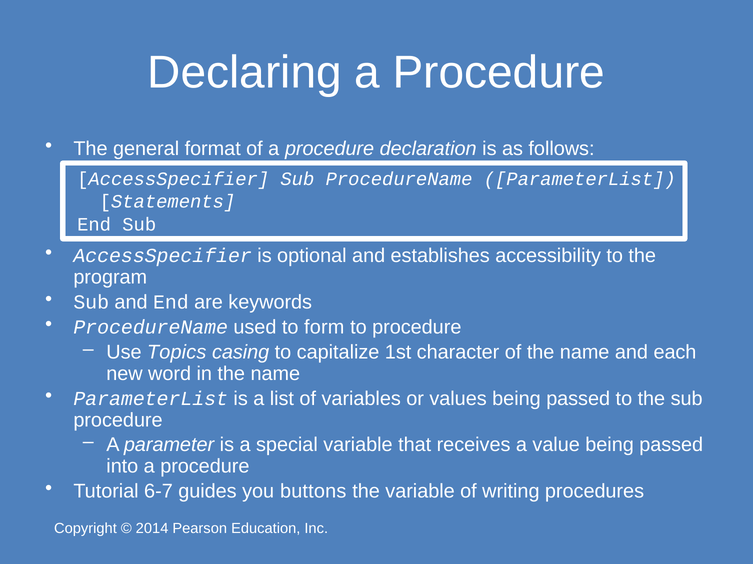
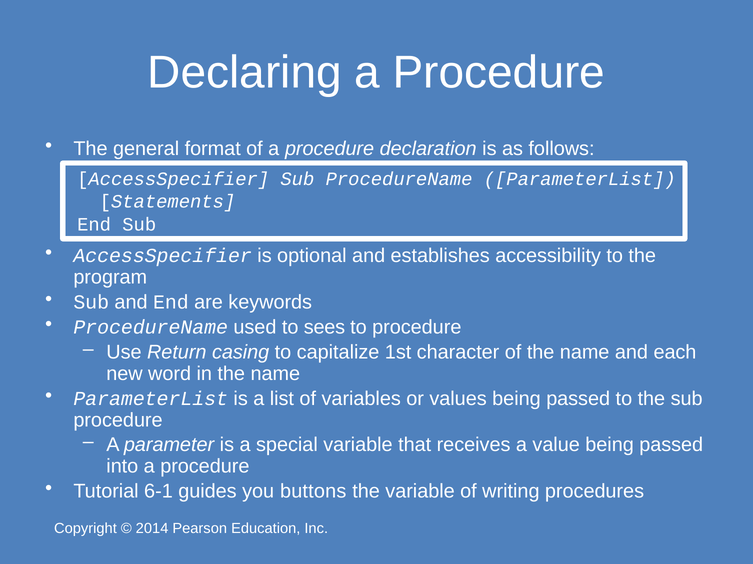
form: form -> sees
Topics: Topics -> Return
6-7: 6-7 -> 6-1
